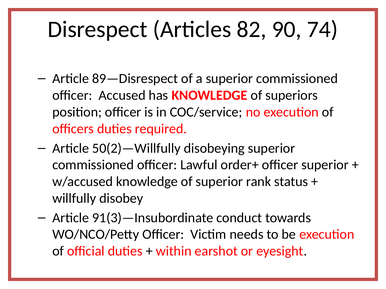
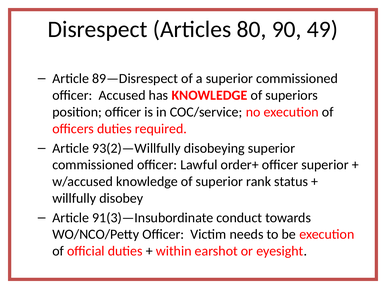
82: 82 -> 80
74: 74 -> 49
50(2)—Willfully: 50(2)—Willfully -> 93(2)—Willfully
